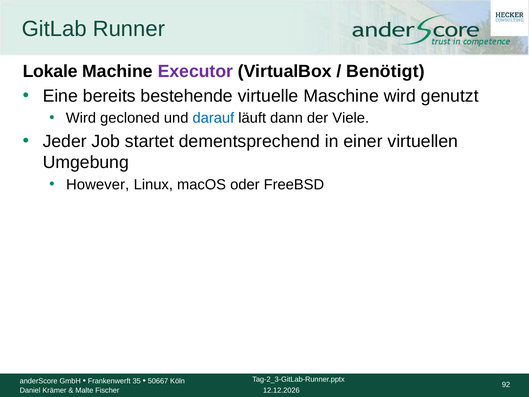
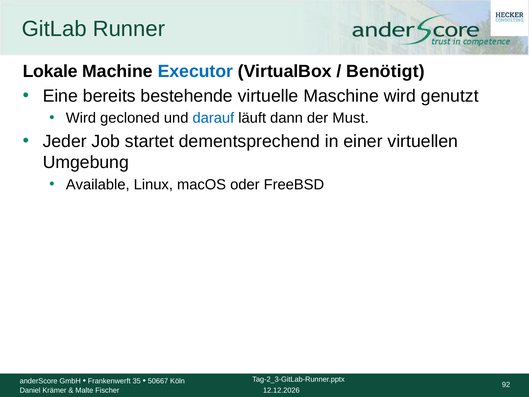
Executor colour: purple -> blue
Viele: Viele -> Must
However: However -> Available
